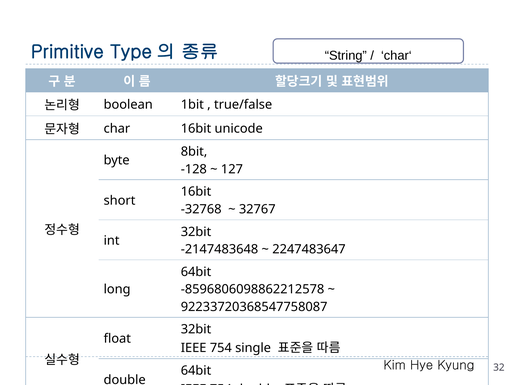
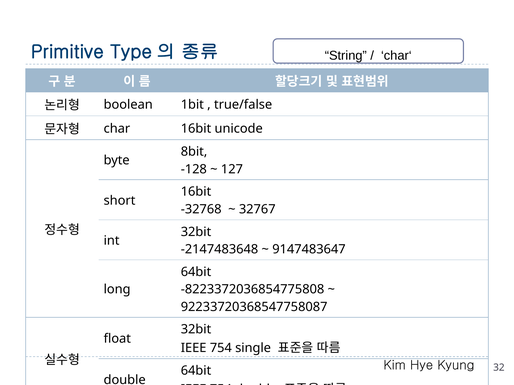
2247483647: 2247483647 -> 9147483647
-8596806098862212578: -8596806098862212578 -> -8223372036854775808
